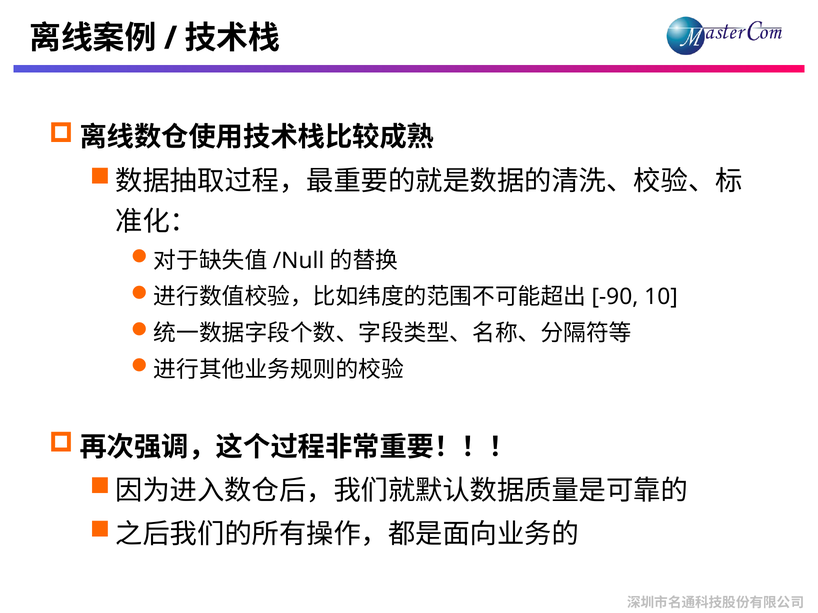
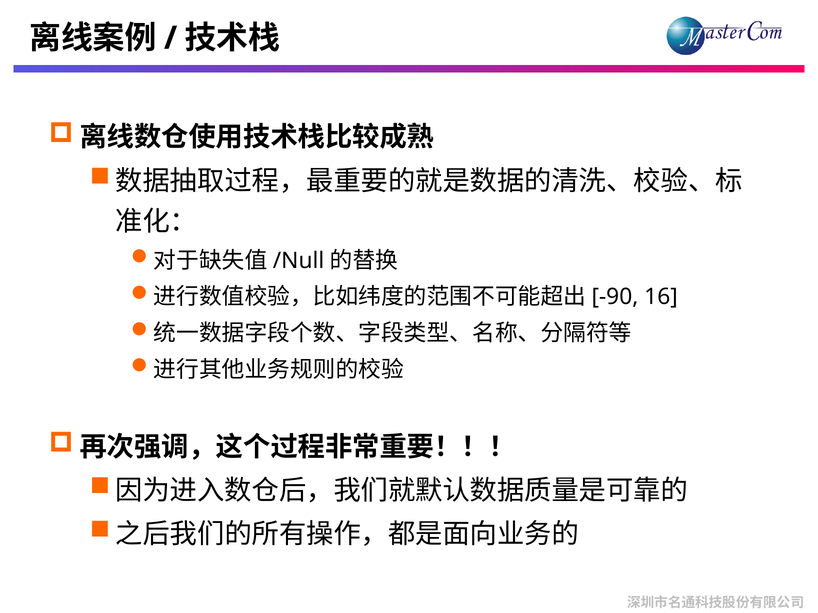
10: 10 -> 16
